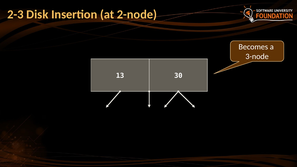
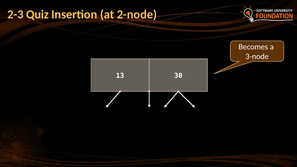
Disk: Disk -> Quiz
